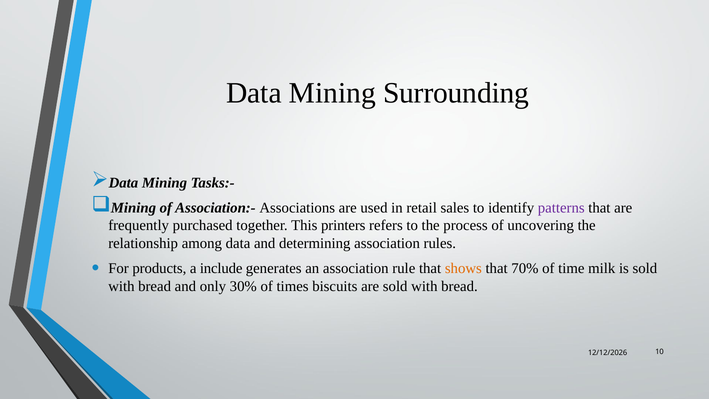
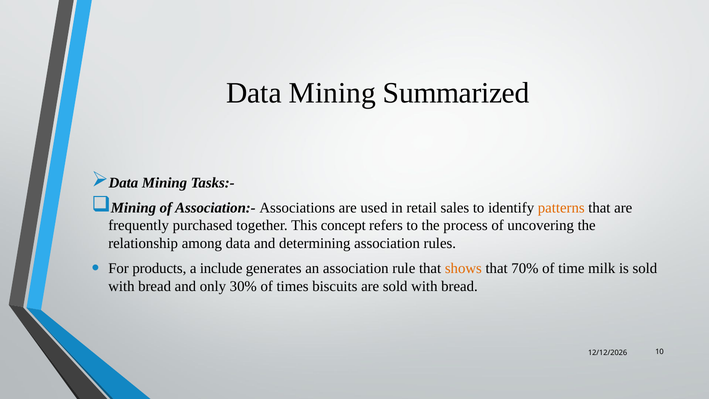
Surrounding: Surrounding -> Summarized
patterns colour: purple -> orange
printers: printers -> concept
